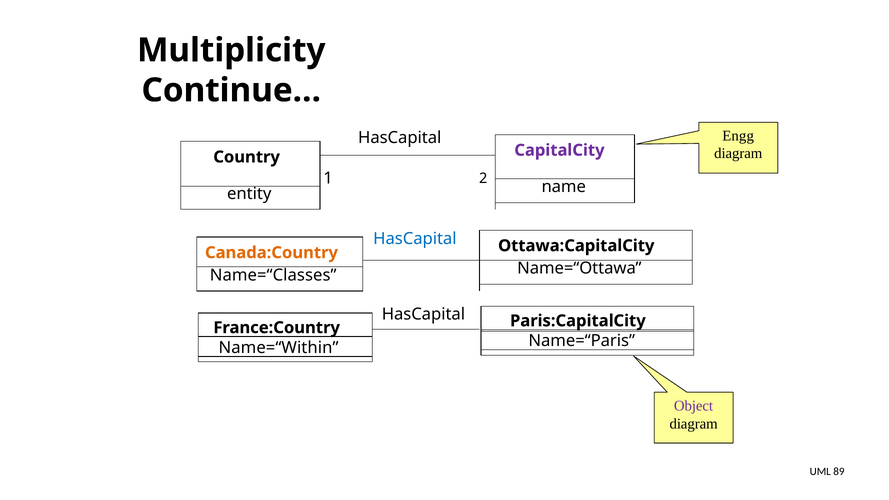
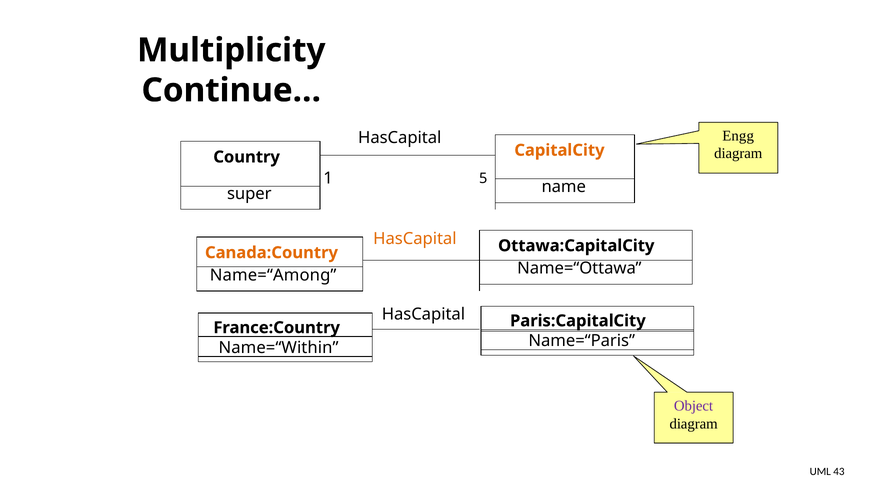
CapitalCity colour: purple -> orange
2: 2 -> 5
entity: entity -> super
HasCapital at (415, 239) colour: blue -> orange
Name=“Classes: Name=“Classes -> Name=“Among
89: 89 -> 43
